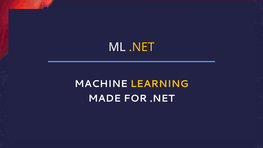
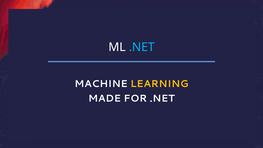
.NET at (142, 47) colour: yellow -> light blue
